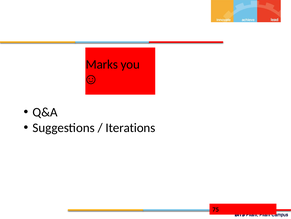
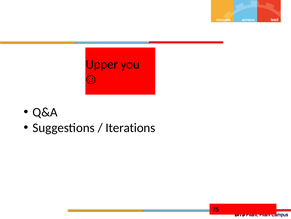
Marks: Marks -> Upper
